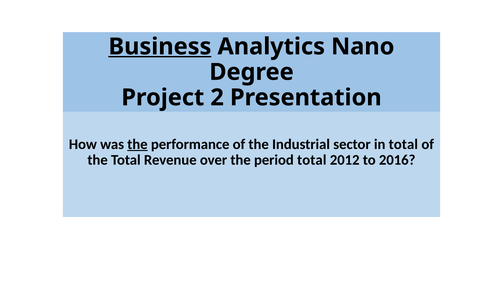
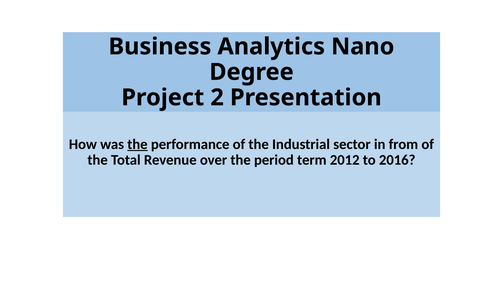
Business underline: present -> none
in total: total -> from
period total: total -> term
